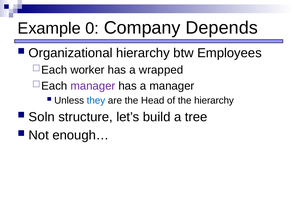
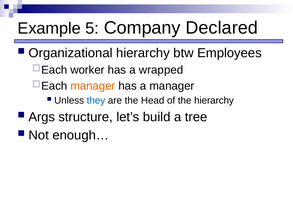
0: 0 -> 5
Depends: Depends -> Declared
manager at (93, 86) colour: purple -> orange
Soln: Soln -> Args
